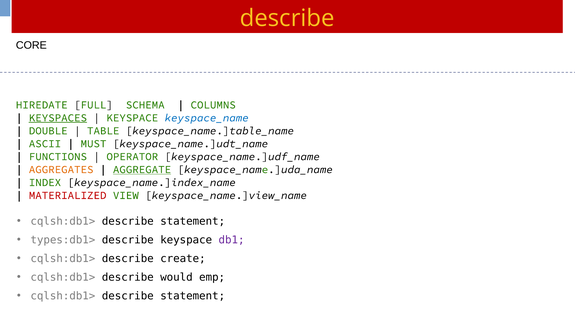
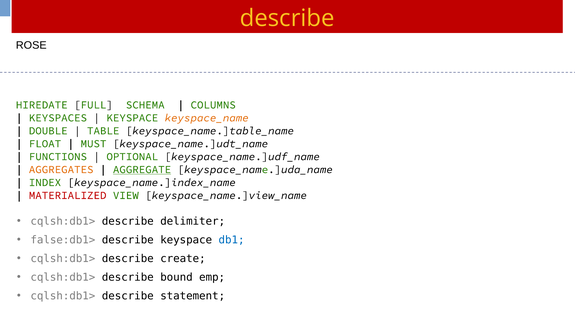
CORE: CORE -> ROSE
KEYSPACES underline: present -> none
keyspace_name colour: blue -> orange
ASCII: ASCII -> FLOAT
OPERATOR: OPERATOR -> OPTIONAL
statement at (193, 222): statement -> delimiter
types:db1>: types:db1> -> false:db1>
db1 colour: purple -> blue
would: would -> bound
